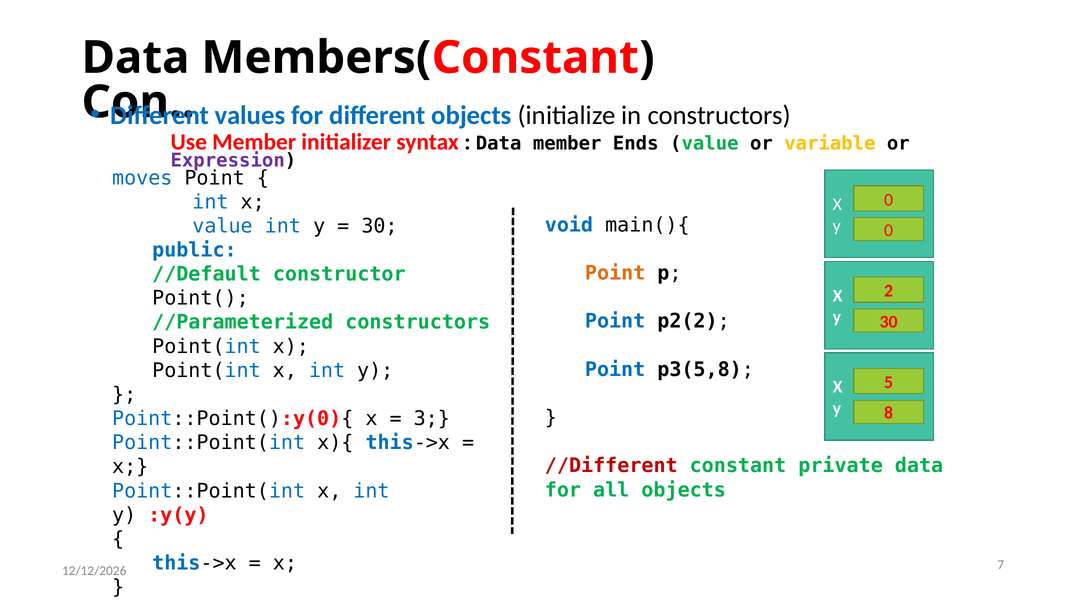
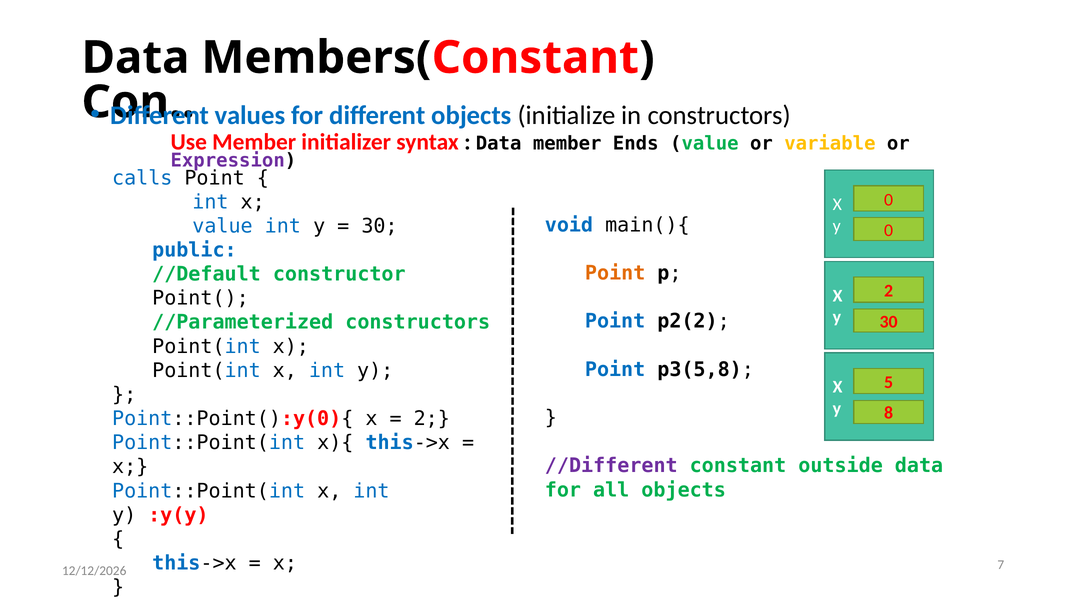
moves: moves -> calls
3 at (432, 419): 3 -> 2
//Different colour: red -> purple
private: private -> outside
